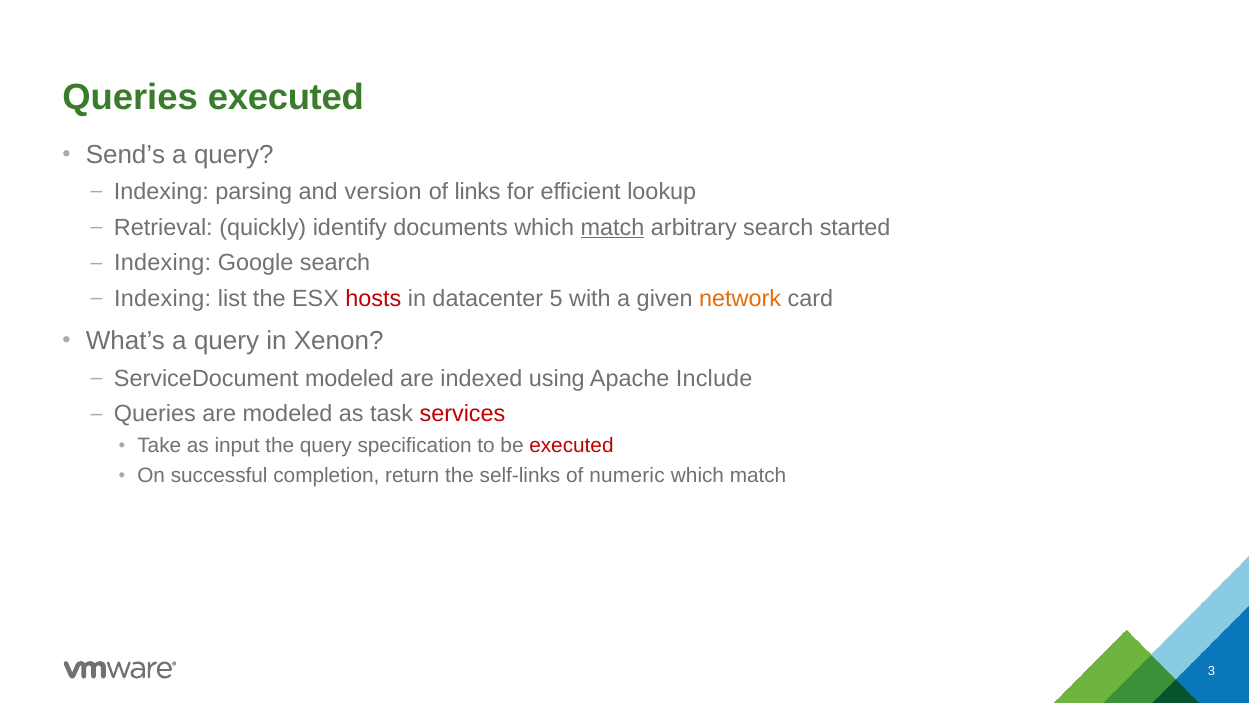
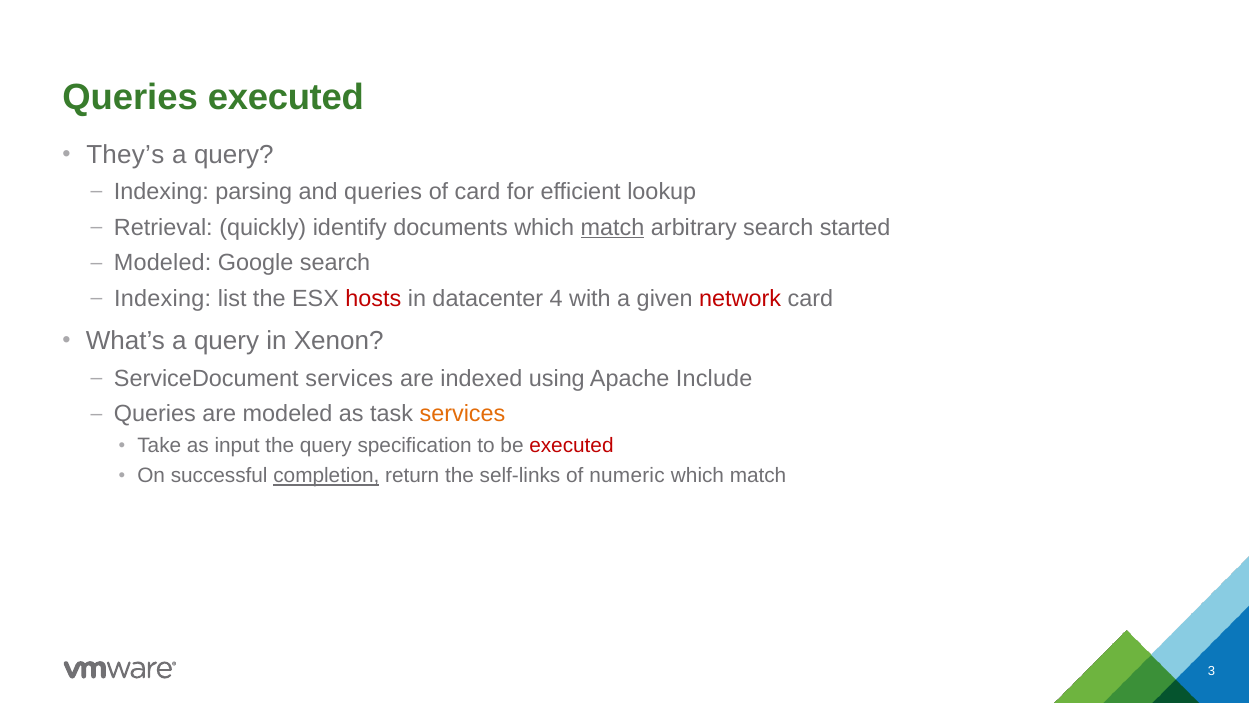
Send’s: Send’s -> They’s
and version: version -> queries
of links: links -> card
Indexing at (163, 263): Indexing -> Modeled
5: 5 -> 4
network colour: orange -> red
ServiceDocument modeled: modeled -> services
services at (463, 414) colour: red -> orange
completion underline: none -> present
